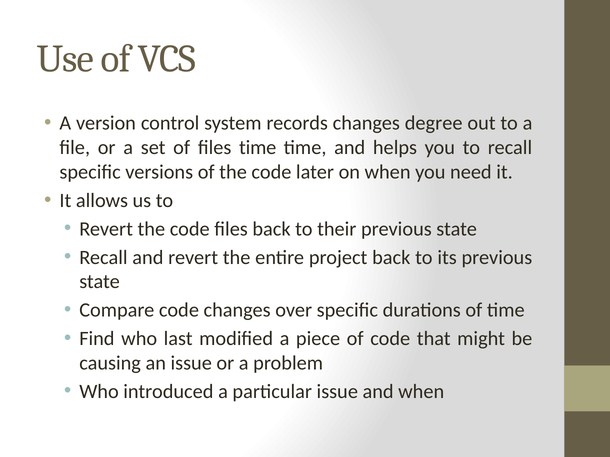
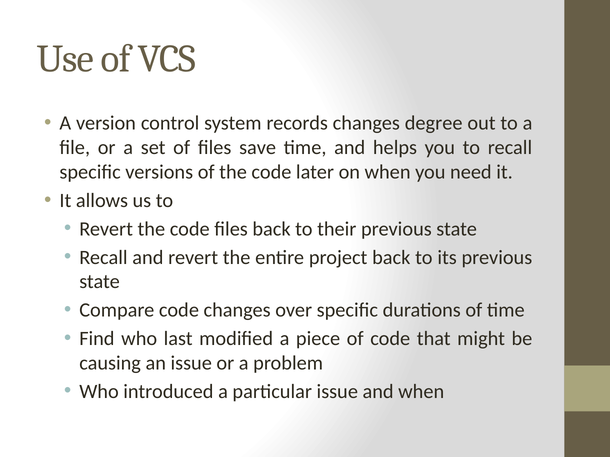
files time: time -> save
